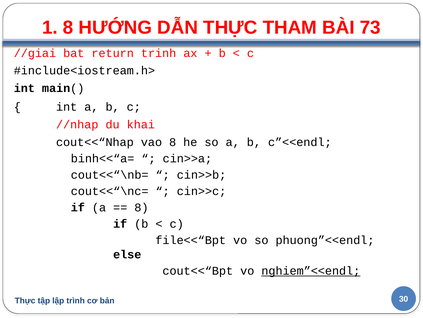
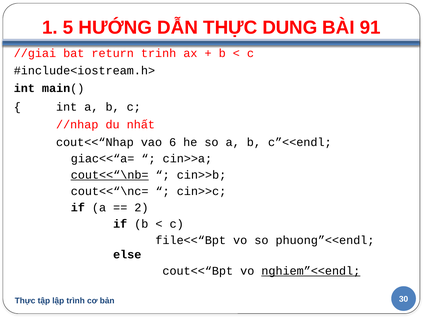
1 8: 8 -> 5
THAM: THAM -> DUNG
73: 73 -> 91
khai: khai -> nhất
vao 8: 8 -> 6
binh<<“a=: binh<<“a= -> giac<<“a=
cout<<“\nb= underline: none -> present
8 at (141, 207): 8 -> 2
